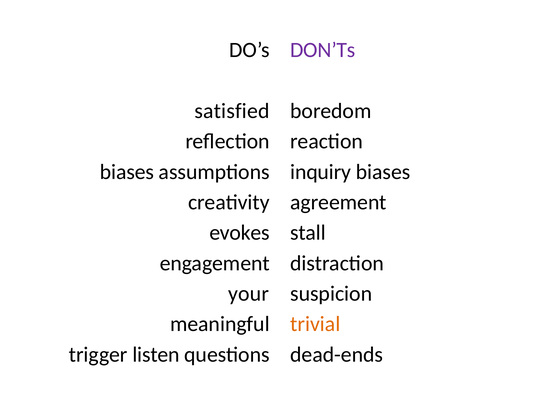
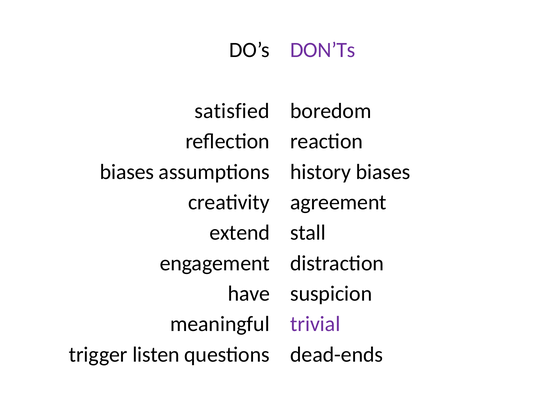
inquiry: inquiry -> history
evokes: evokes -> extend
your: your -> have
trivial colour: orange -> purple
